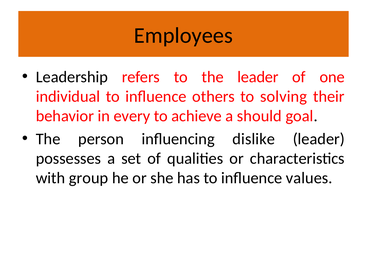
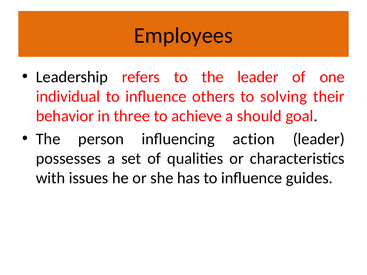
every: every -> three
dislike: dislike -> action
group: group -> issues
values: values -> guides
